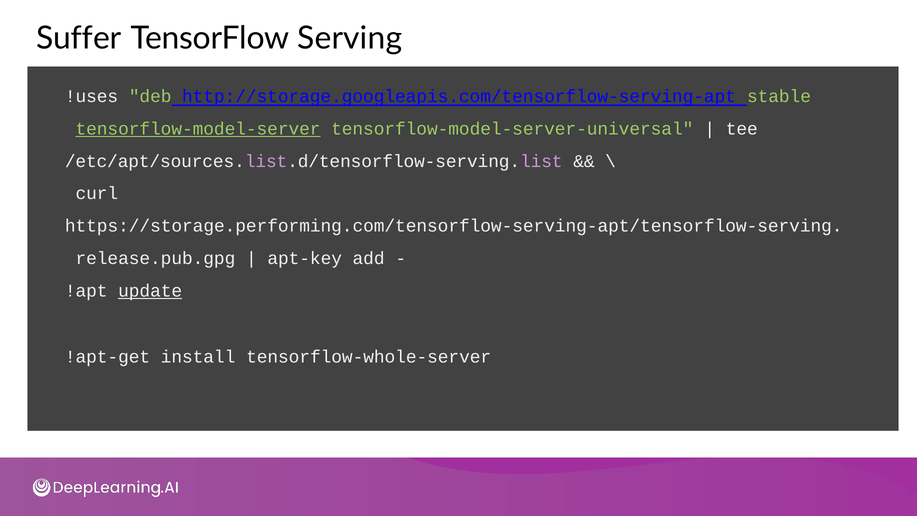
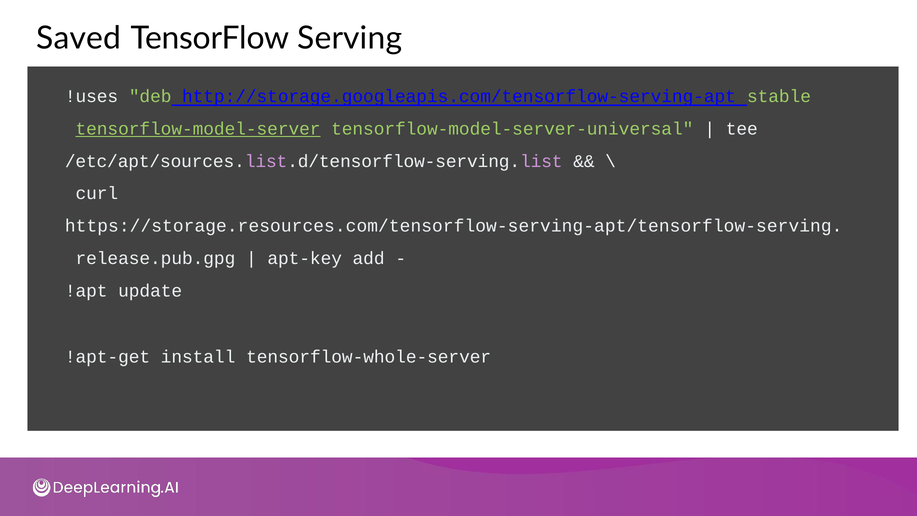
Suffer: Suffer -> Saved
https://storage.performing.com/tensorflow-serving-apt/tensorflow-serving: https://storage.performing.com/tensorflow-serving-apt/tensorflow-serving -> https://storage.resources.com/tensorflow-serving-apt/tensorflow-serving
update underline: present -> none
